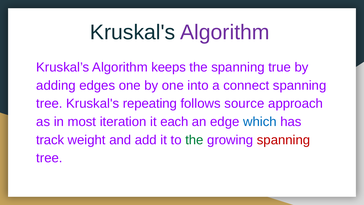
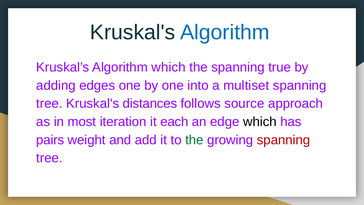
Algorithm at (225, 32) colour: purple -> blue
Algorithm keeps: keeps -> which
connect: connect -> multiset
repeating: repeating -> distances
which at (260, 122) colour: blue -> black
track: track -> pairs
